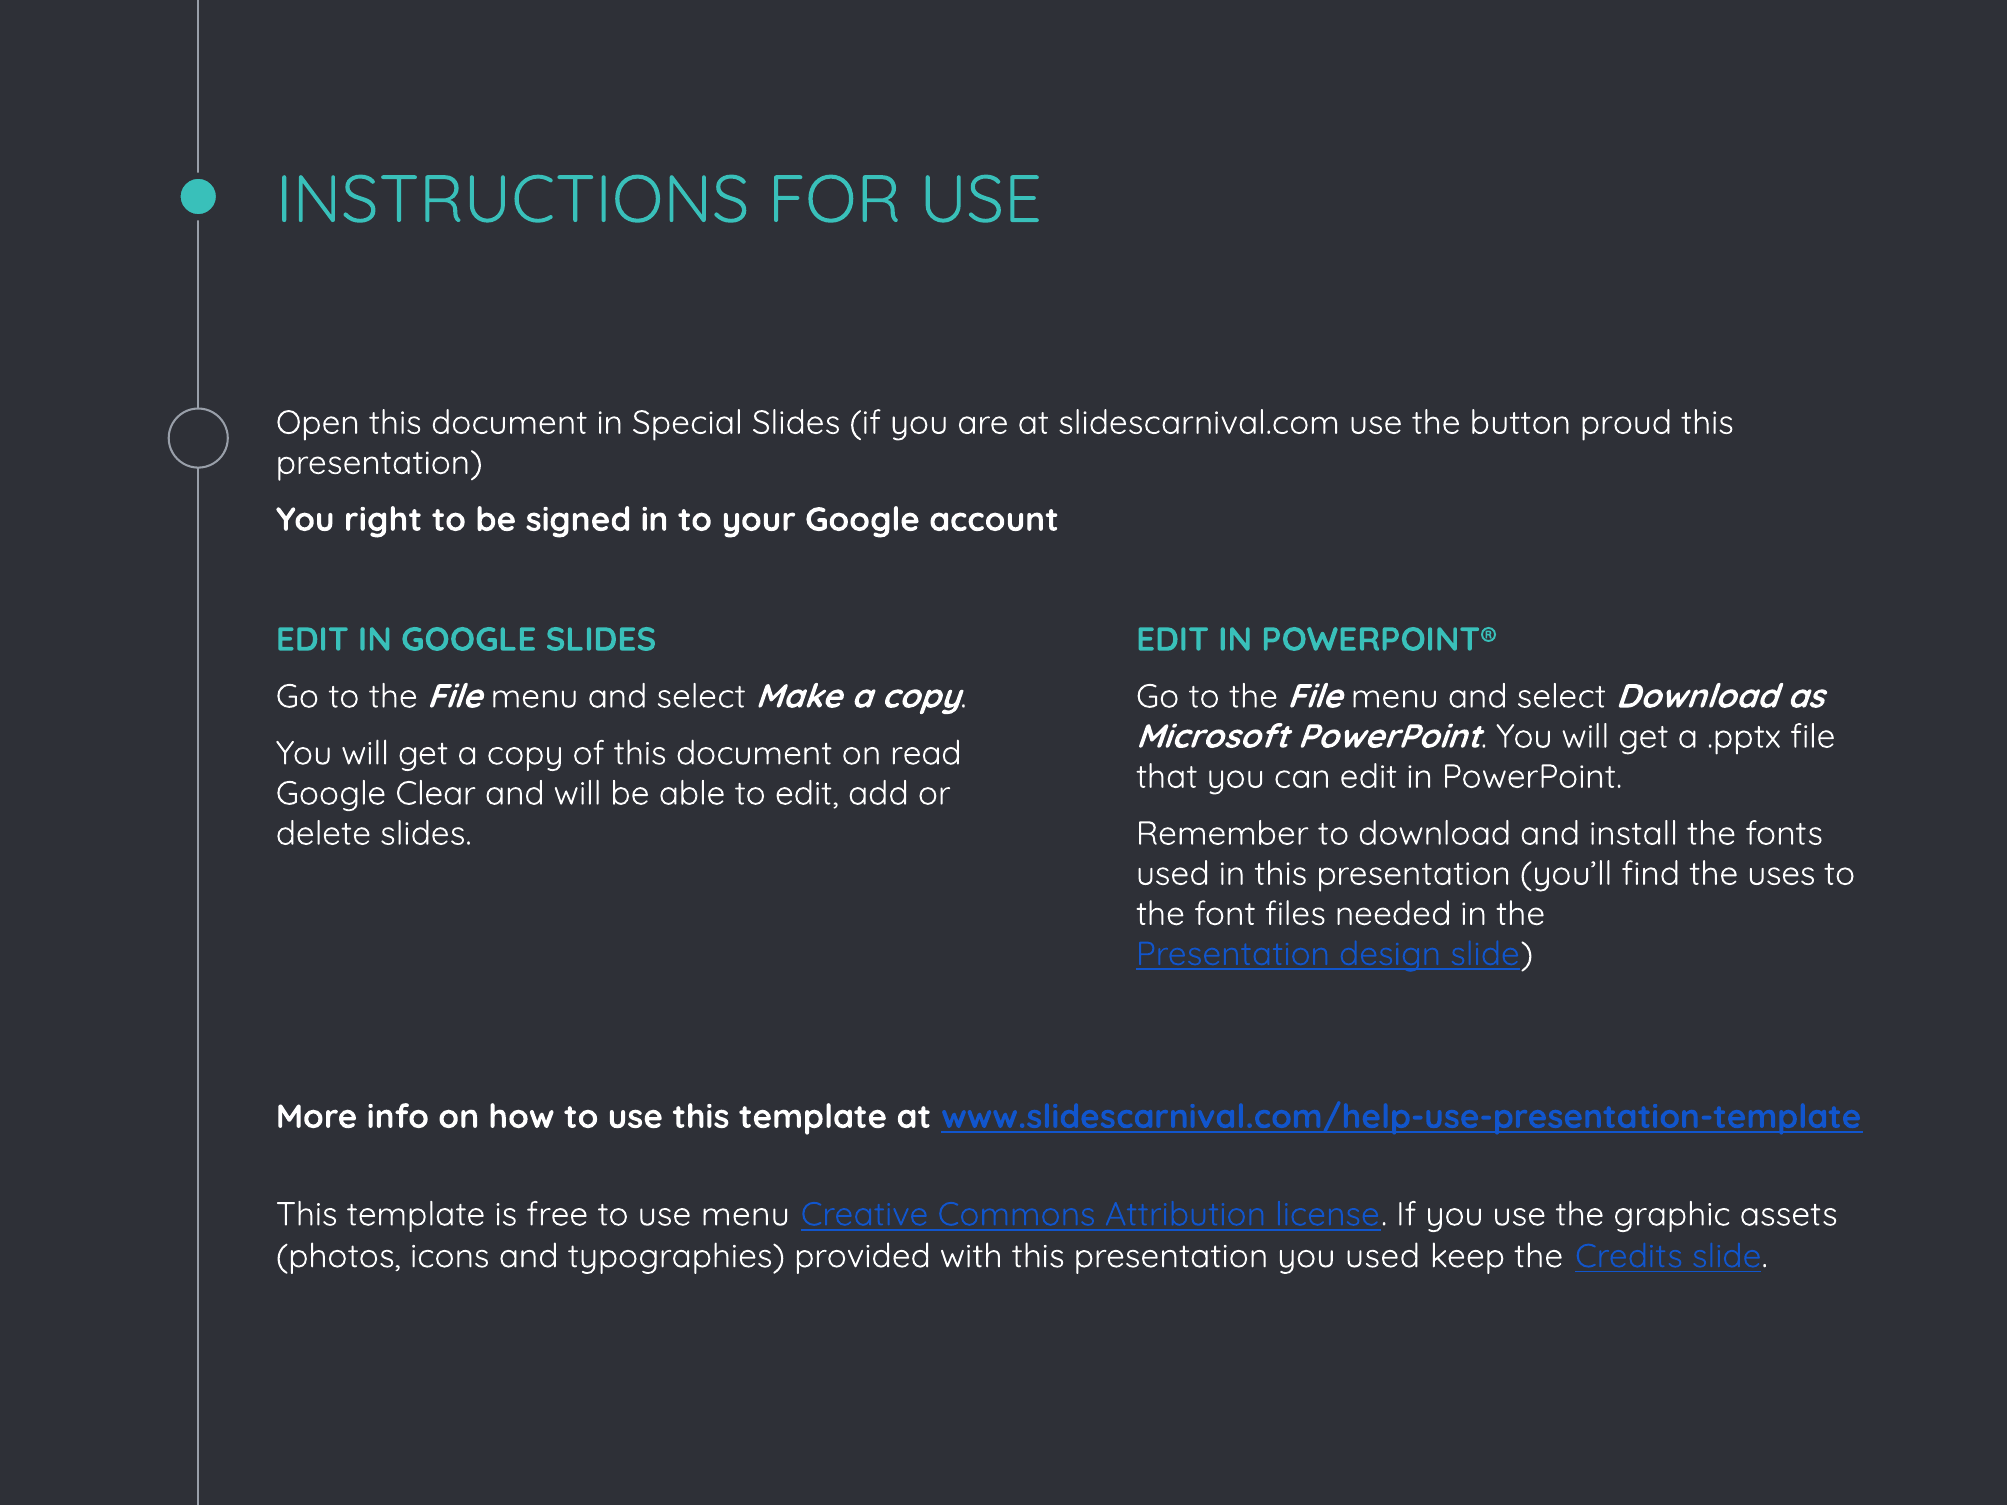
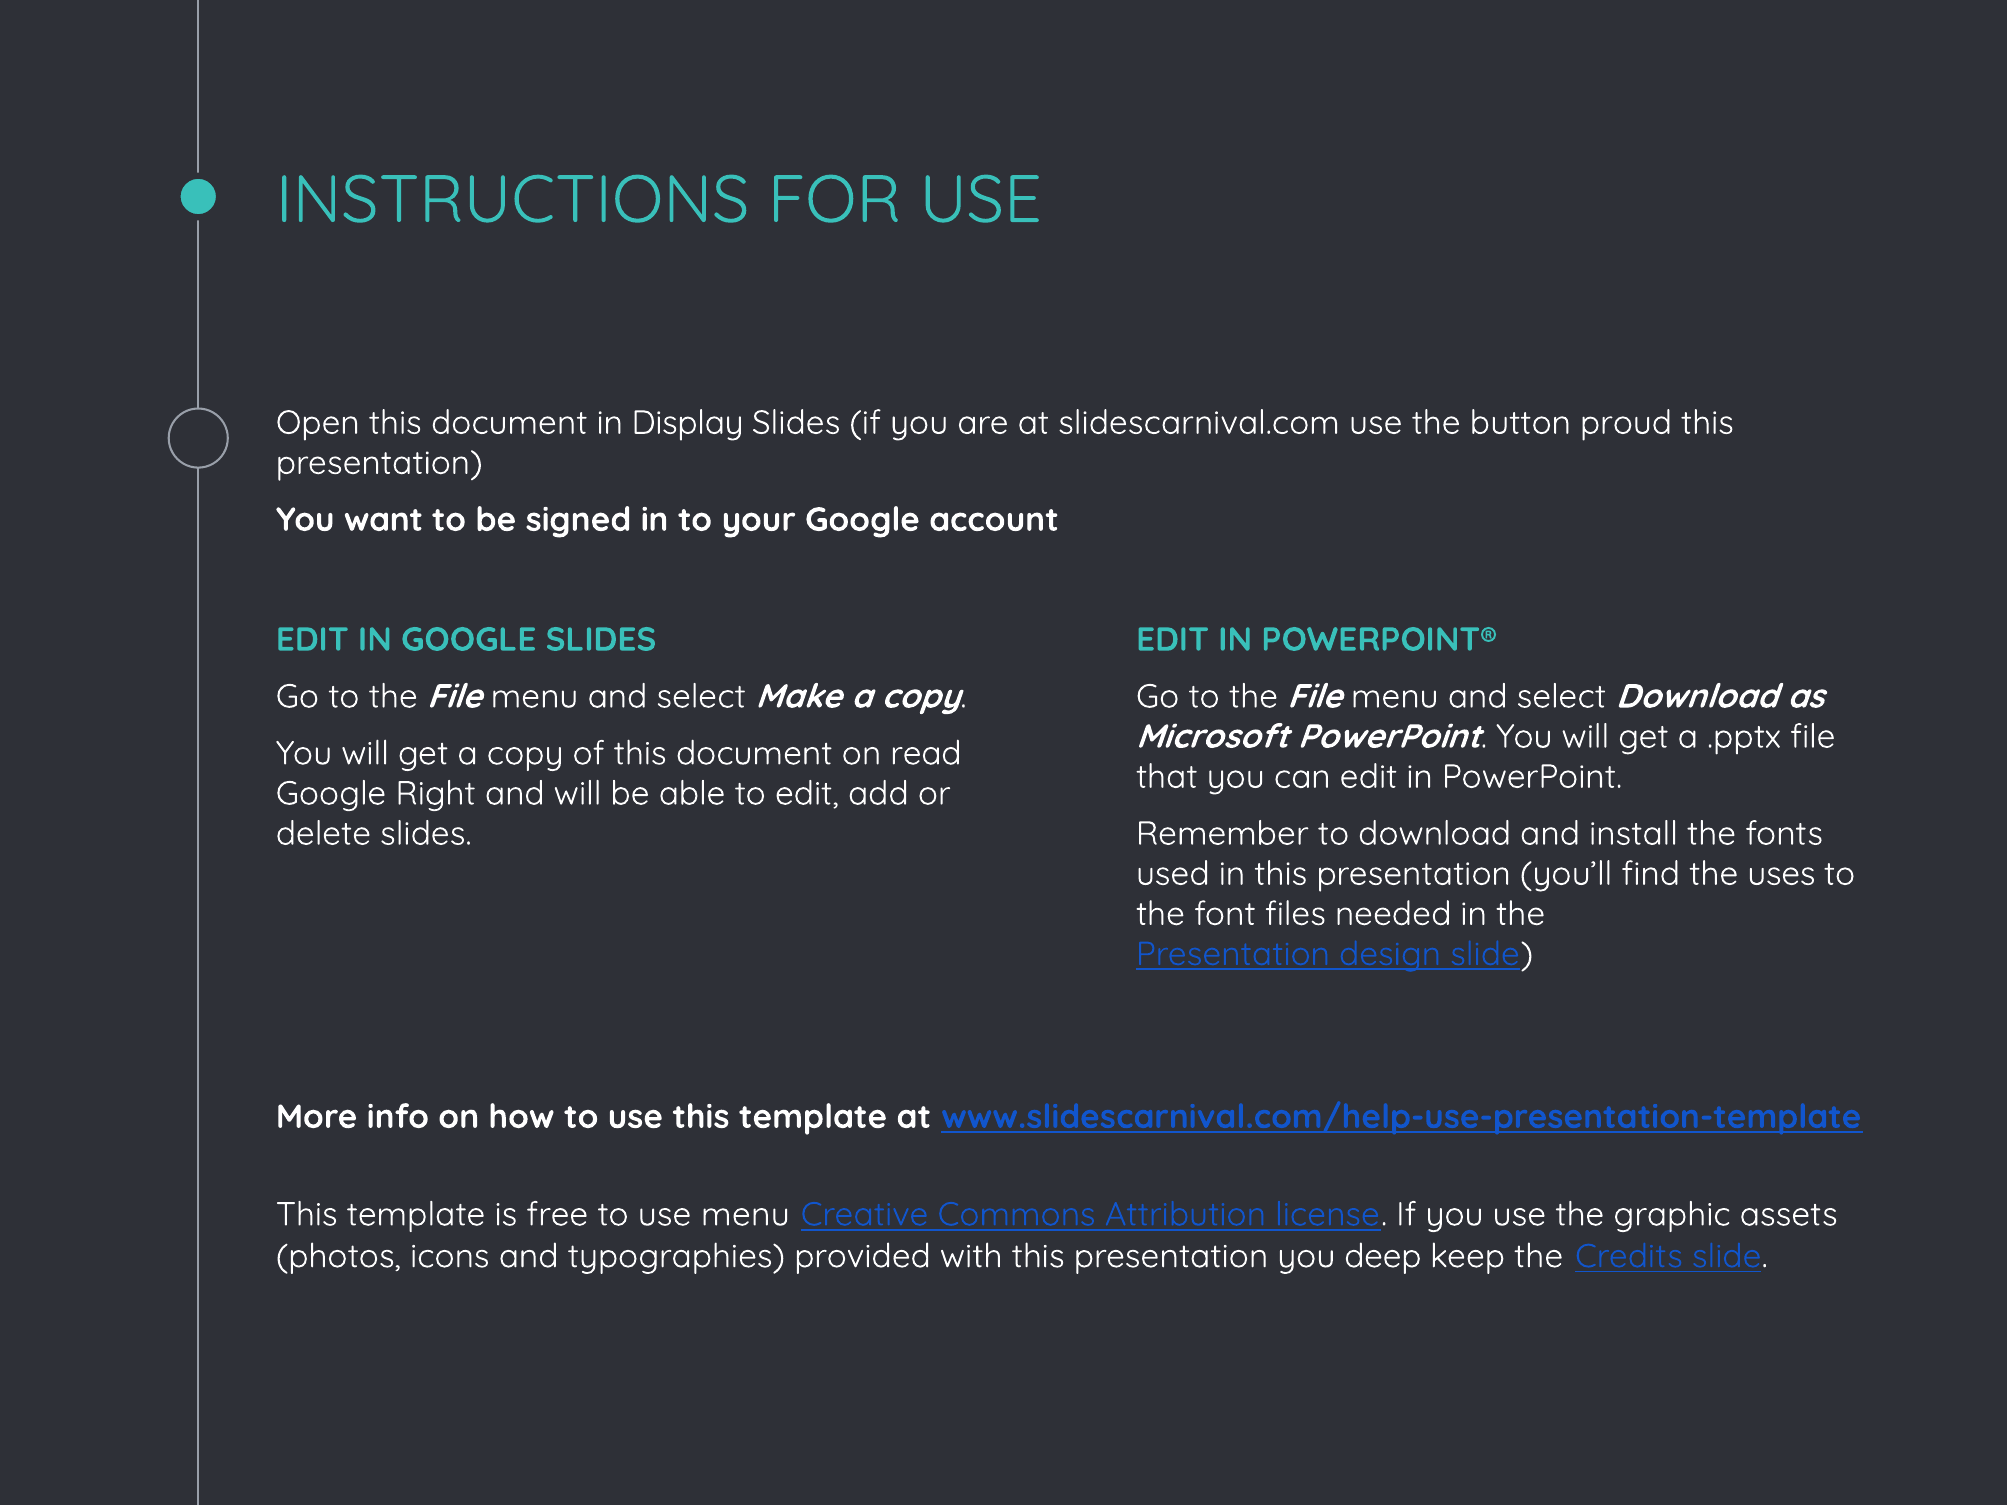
Special: Special -> Display
right: right -> want
Clear: Clear -> Right
you used: used -> deep
